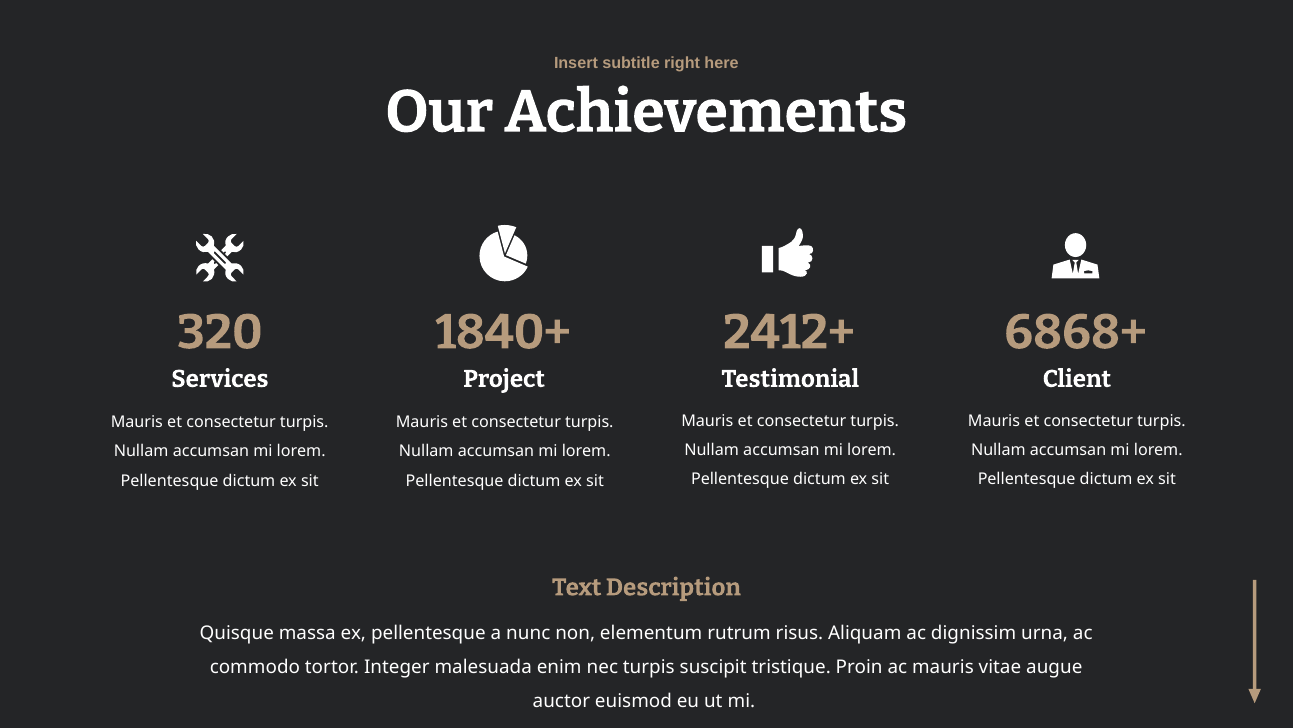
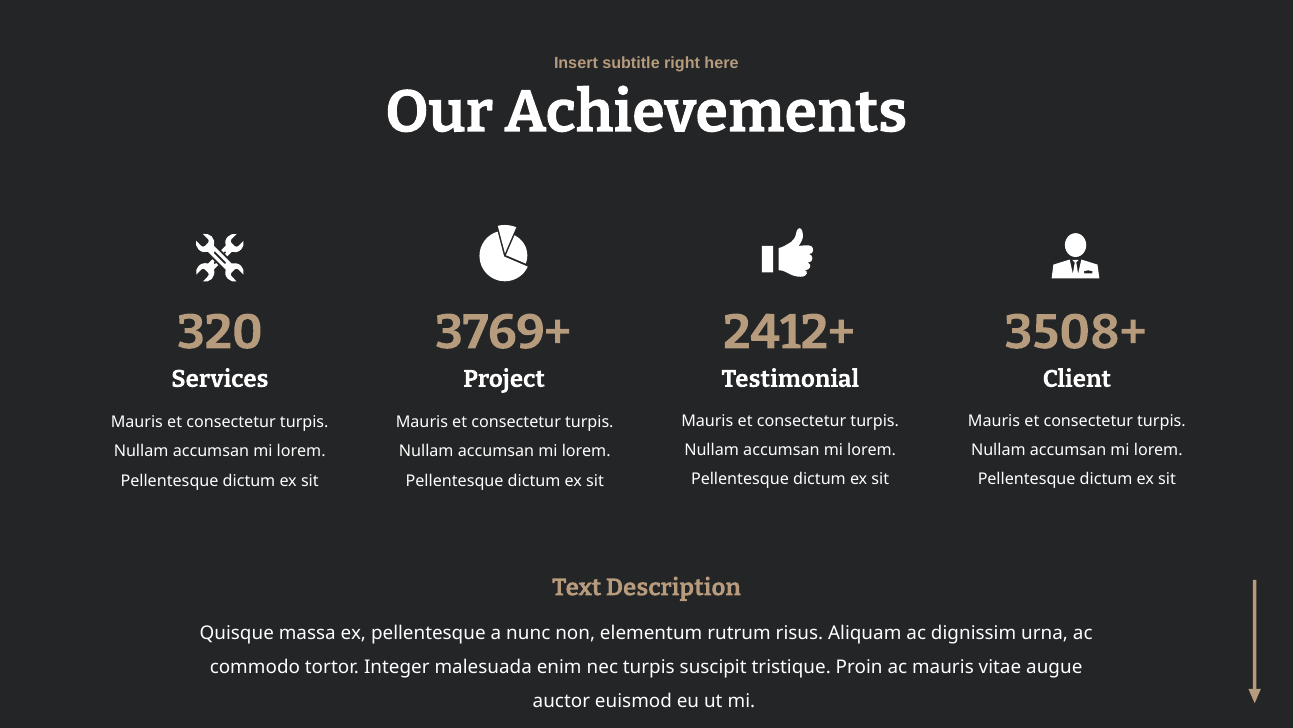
1840+: 1840+ -> 3769+
6868+: 6868+ -> 3508+
